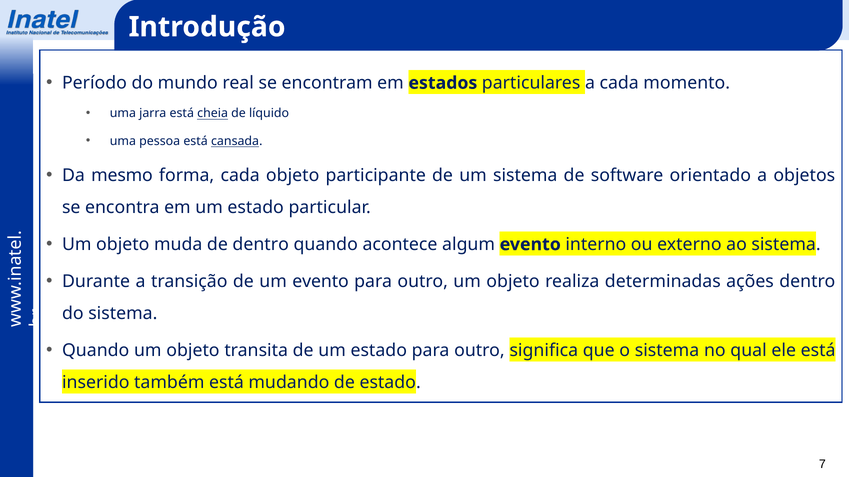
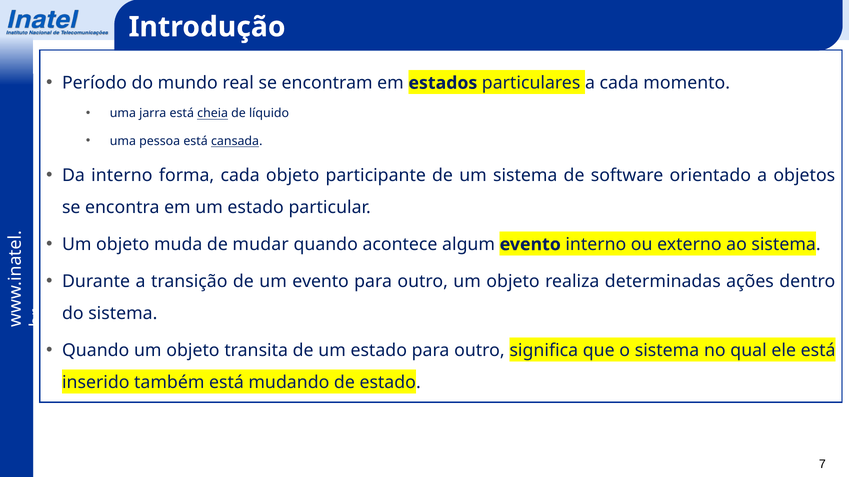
Da mesmo: mesmo -> interno
de dentro: dentro -> mudar
